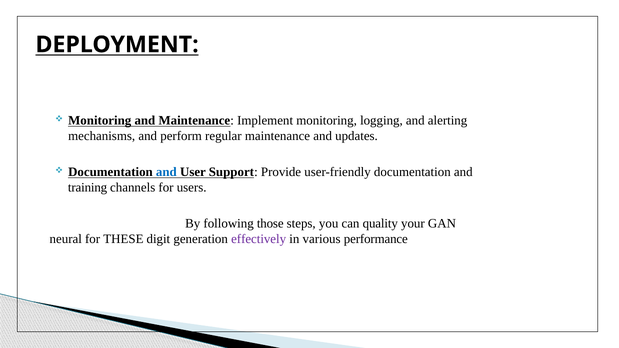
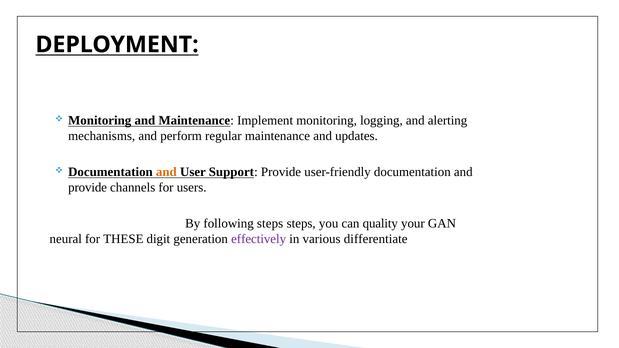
and at (166, 172) colour: blue -> orange
training at (88, 188): training -> provide
following those: those -> steps
performance: performance -> differentiate
